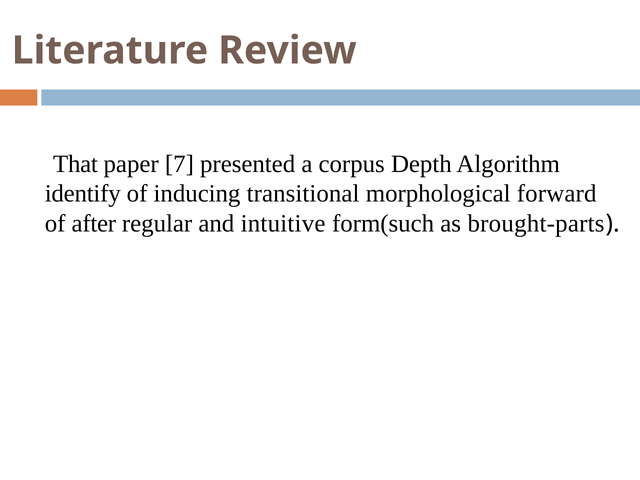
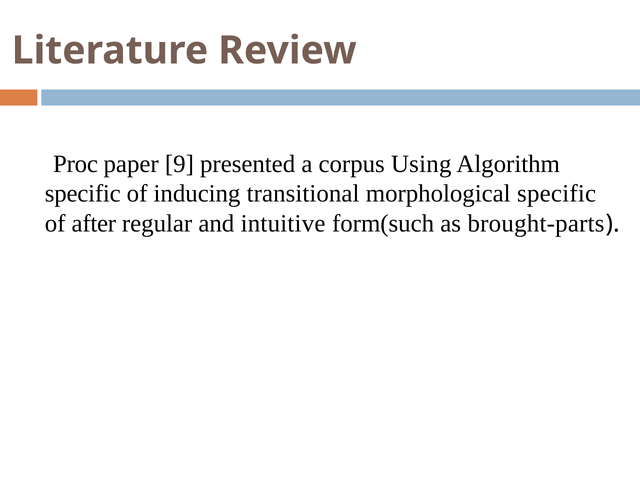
That: That -> Proc
7: 7 -> 9
Depth: Depth -> Using
identify at (83, 194): identify -> specific
morphological forward: forward -> specific
